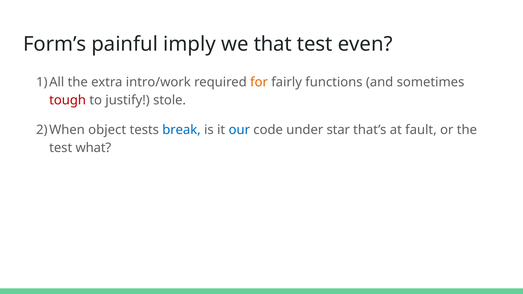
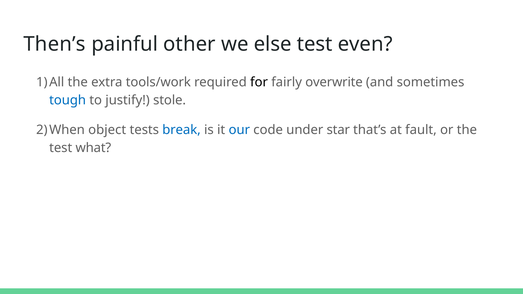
Form’s: Form’s -> Then’s
imply: imply -> other
that: that -> else
intro/work: intro/work -> tools/work
for colour: orange -> black
functions: functions -> overwrite
tough colour: red -> blue
